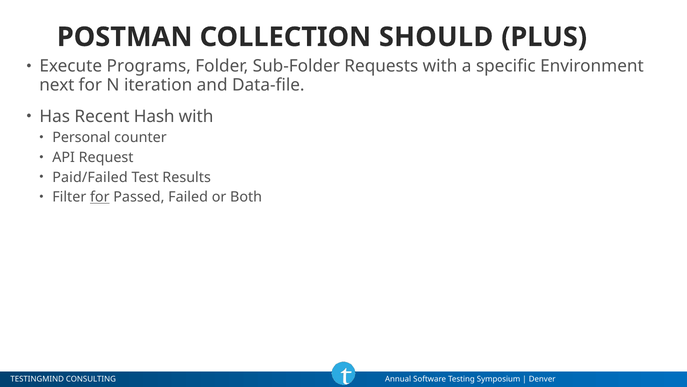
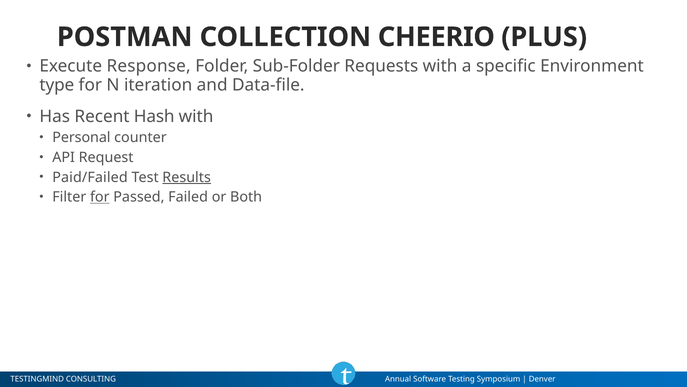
SHOULD: SHOULD -> CHEERIO
Programs: Programs -> Response
next: next -> type
Results underline: none -> present
